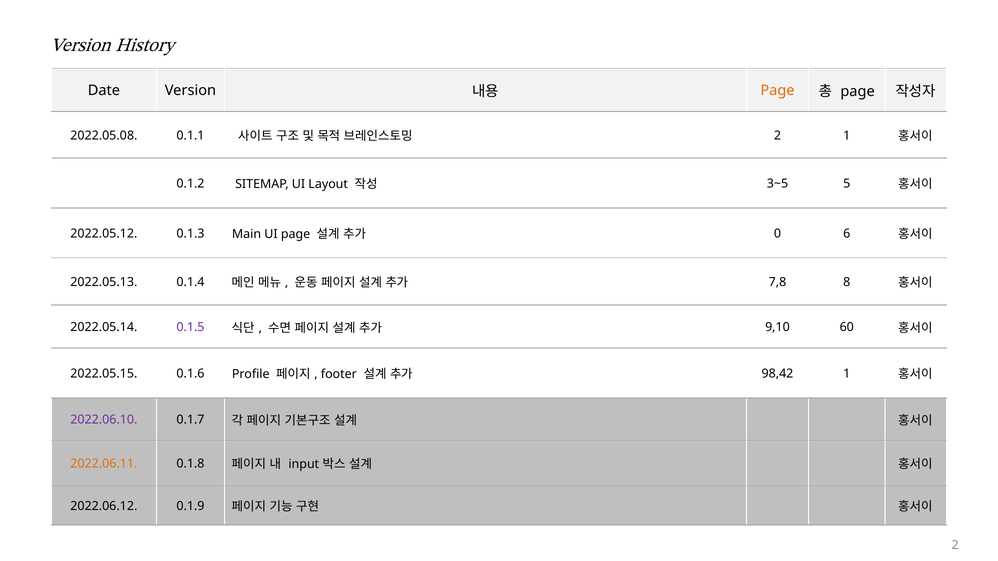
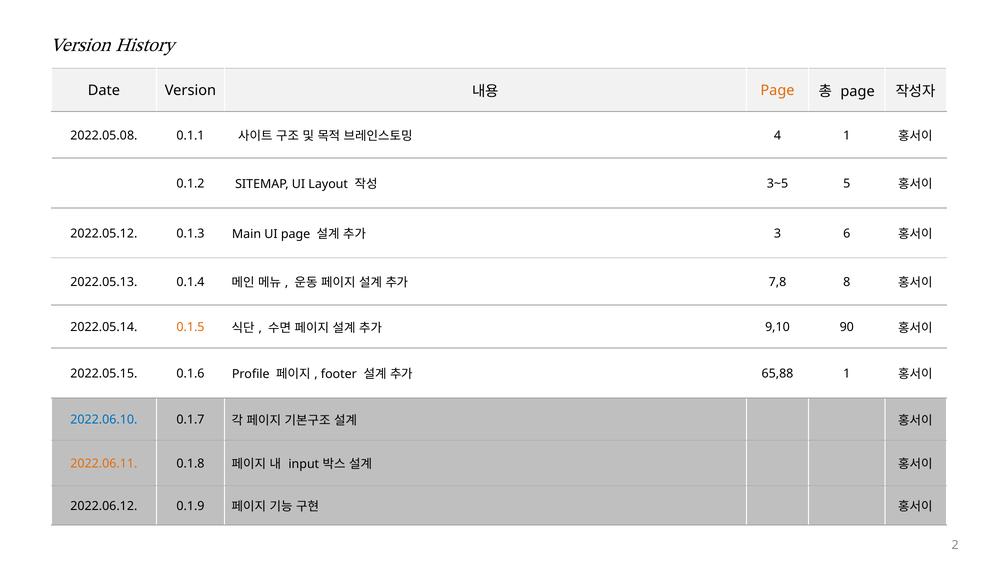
2 at (777, 136): 2 -> 4
0: 0 -> 3
0.1.5 colour: purple -> orange
60: 60 -> 90
98,42: 98,42 -> 65,88
2022.06.10 colour: purple -> blue
